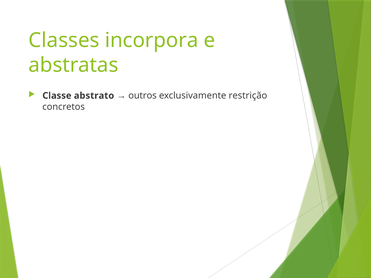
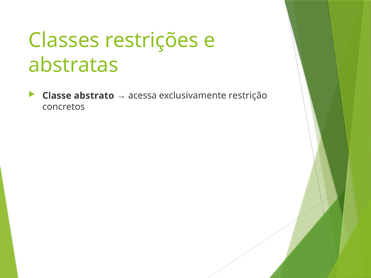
incorpora: incorpora -> restrições
outros: outros -> acessa
